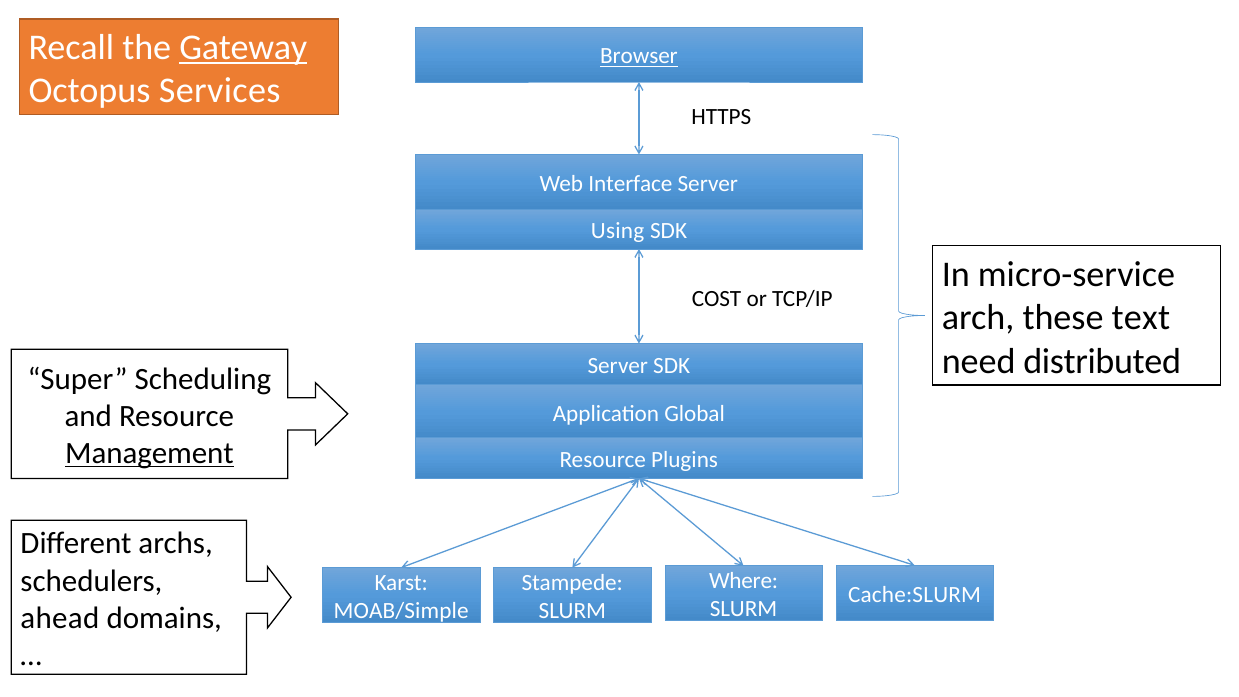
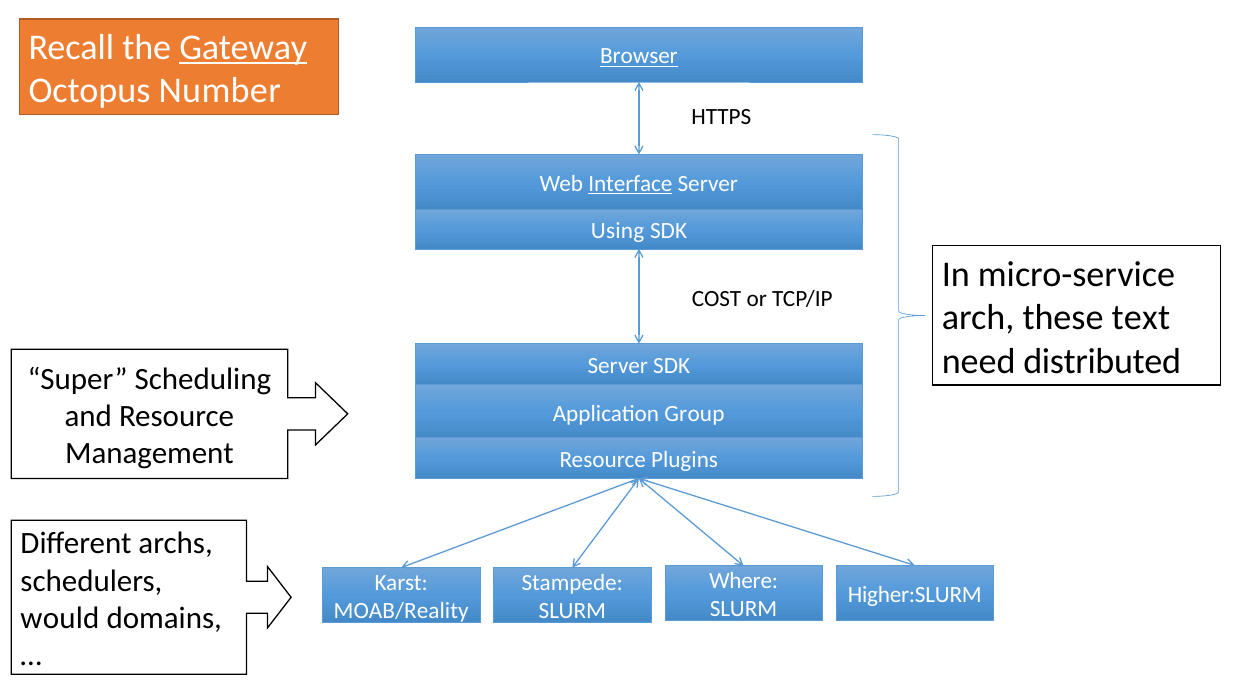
Services: Services -> Number
Interface underline: none -> present
Global: Global -> Group
Management underline: present -> none
Cache:SLURM: Cache:SLURM -> Higher:SLURM
MOAB/Simple: MOAB/Simple -> MOAB/Reality
ahead: ahead -> would
